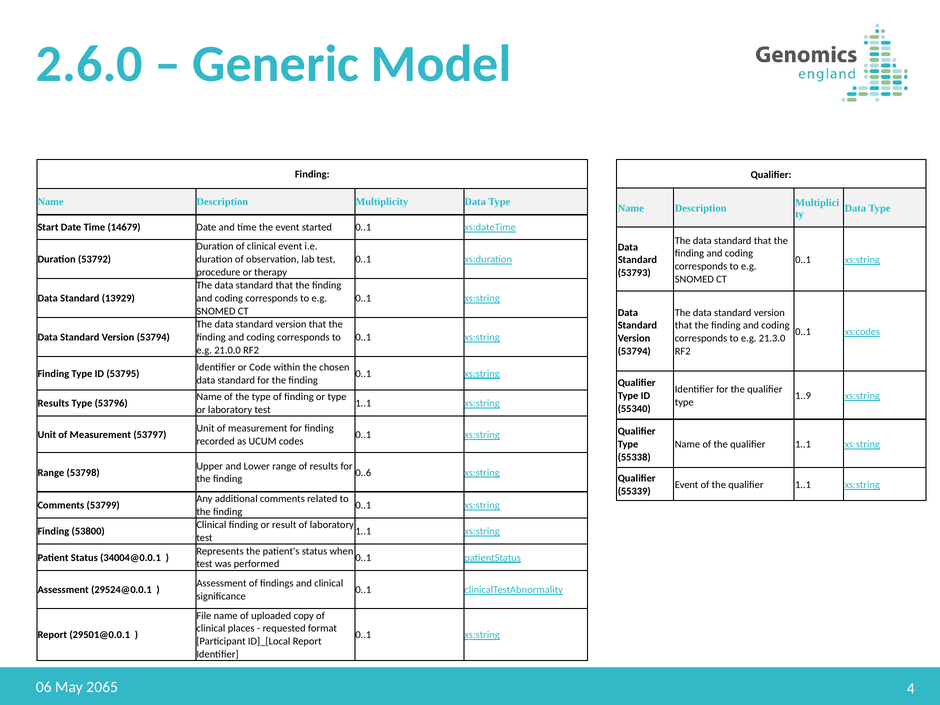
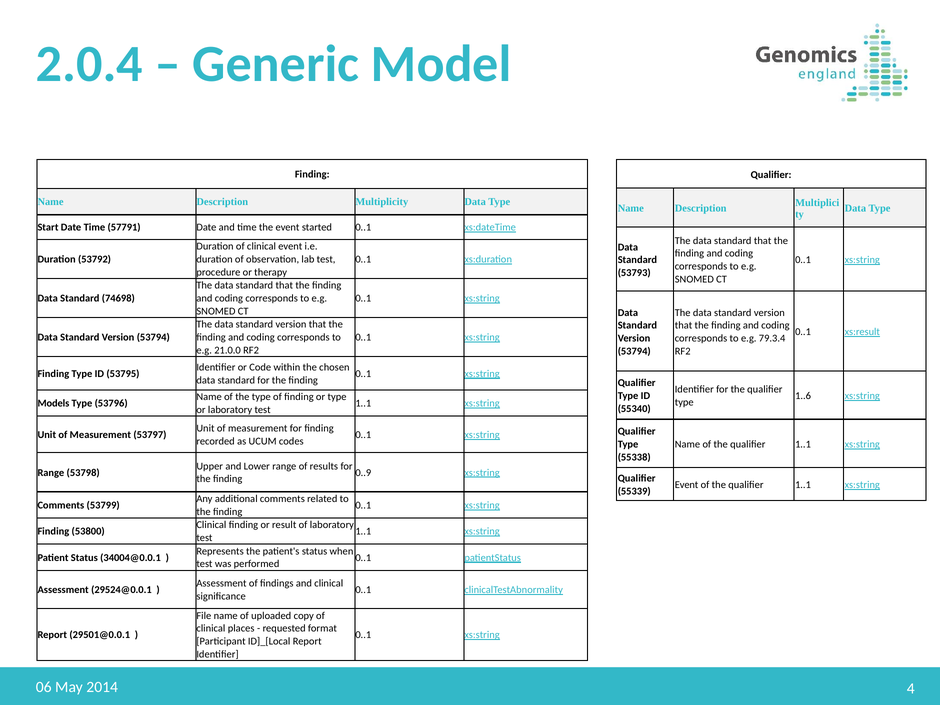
2.6.0: 2.6.0 -> 2.0.4
14679: 14679 -> 57791
13929: 13929 -> 74698
xs:codes: xs:codes -> xs:result
21.3.0: 21.3.0 -> 79.3.4
1..9: 1..9 -> 1..6
Results at (53, 403): Results -> Models
0..6: 0..6 -> 0..9
2065: 2065 -> 2014
